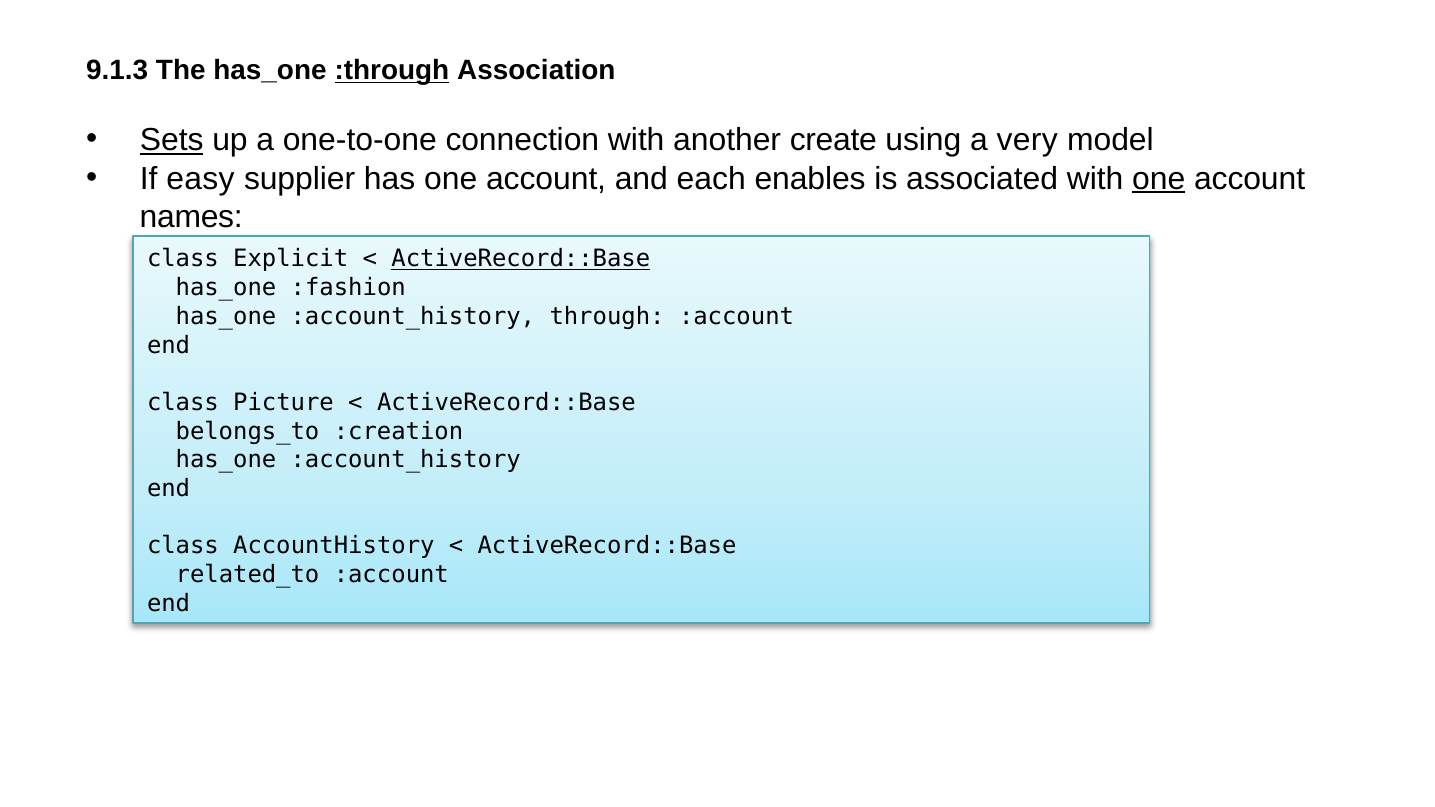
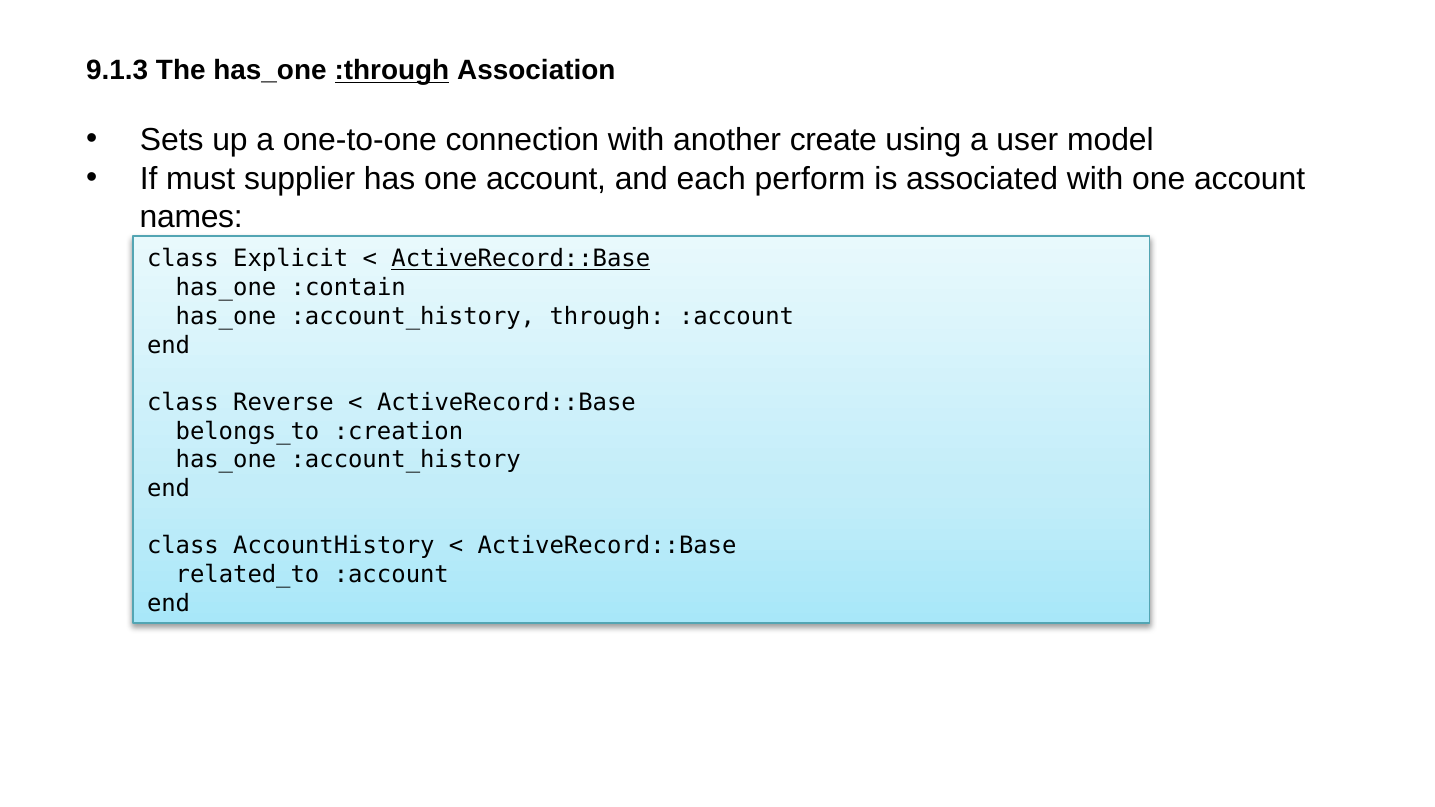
Sets underline: present -> none
very: very -> user
easy: easy -> must
enables: enables -> perform
one at (1159, 179) underline: present -> none
:fashion: :fashion -> :contain
Picture: Picture -> Reverse
